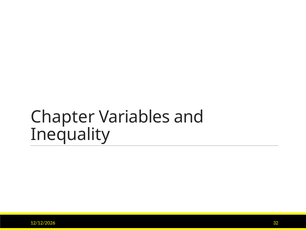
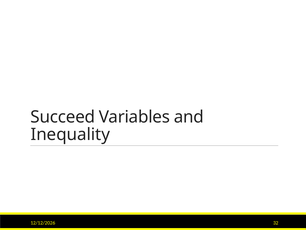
Chapter: Chapter -> Succeed
